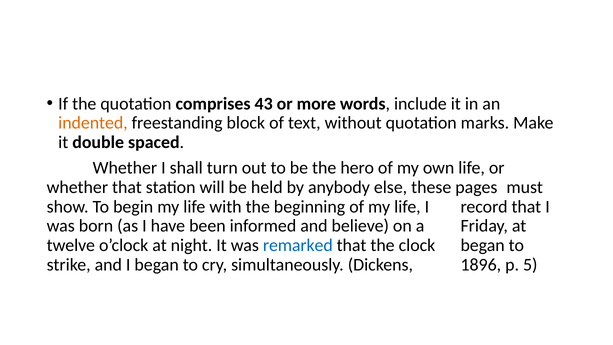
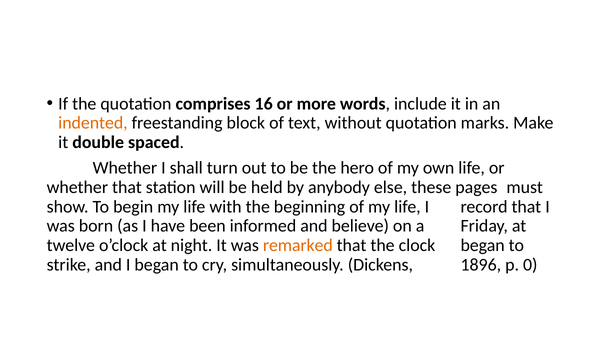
43: 43 -> 16
remarked colour: blue -> orange
5: 5 -> 0
